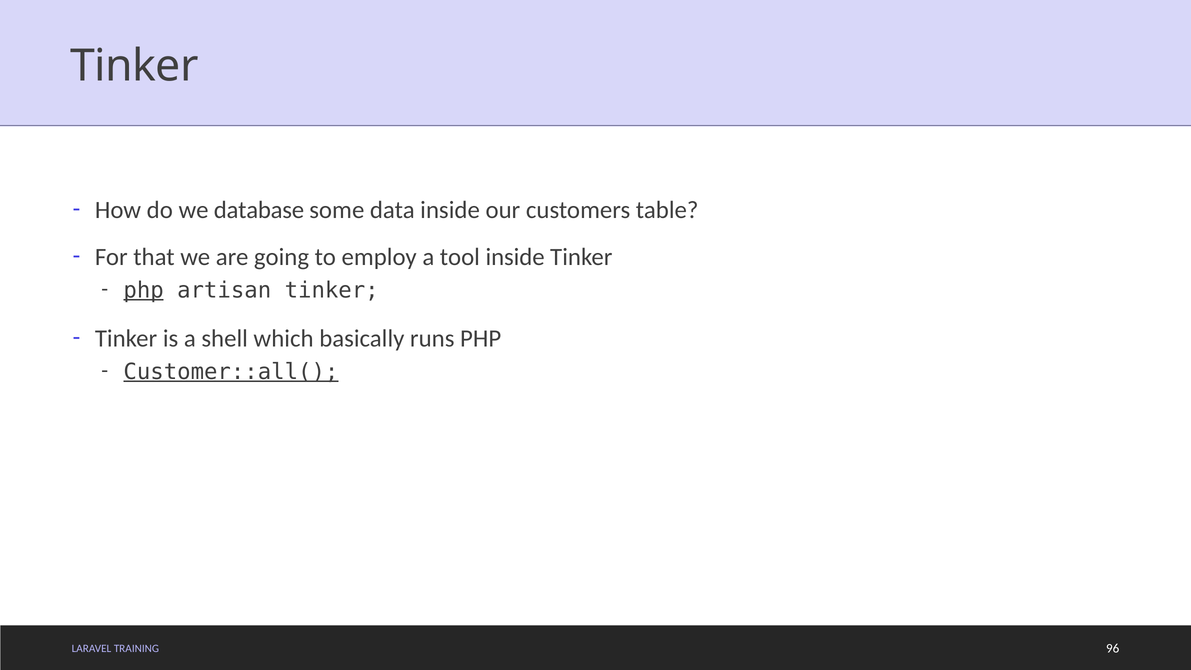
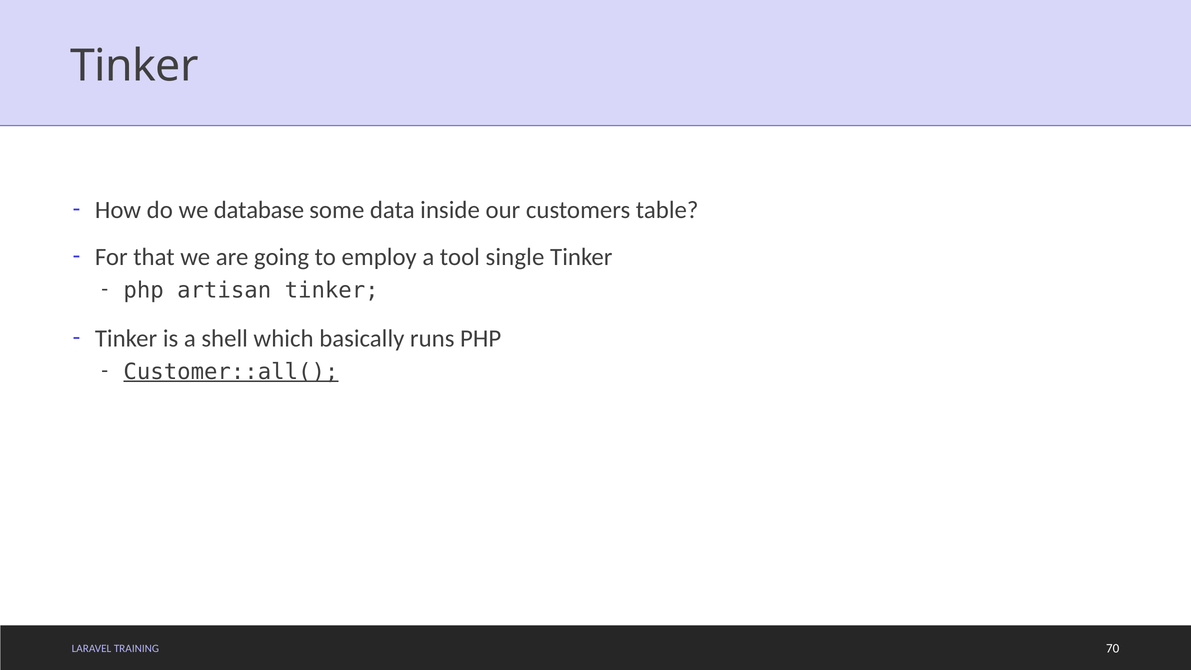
tool inside: inside -> single
php at (144, 290) underline: present -> none
96: 96 -> 70
